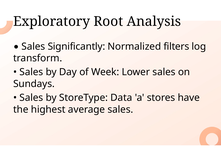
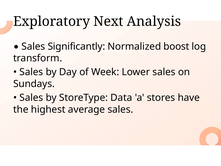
Root: Root -> Next
filters: filters -> boost
